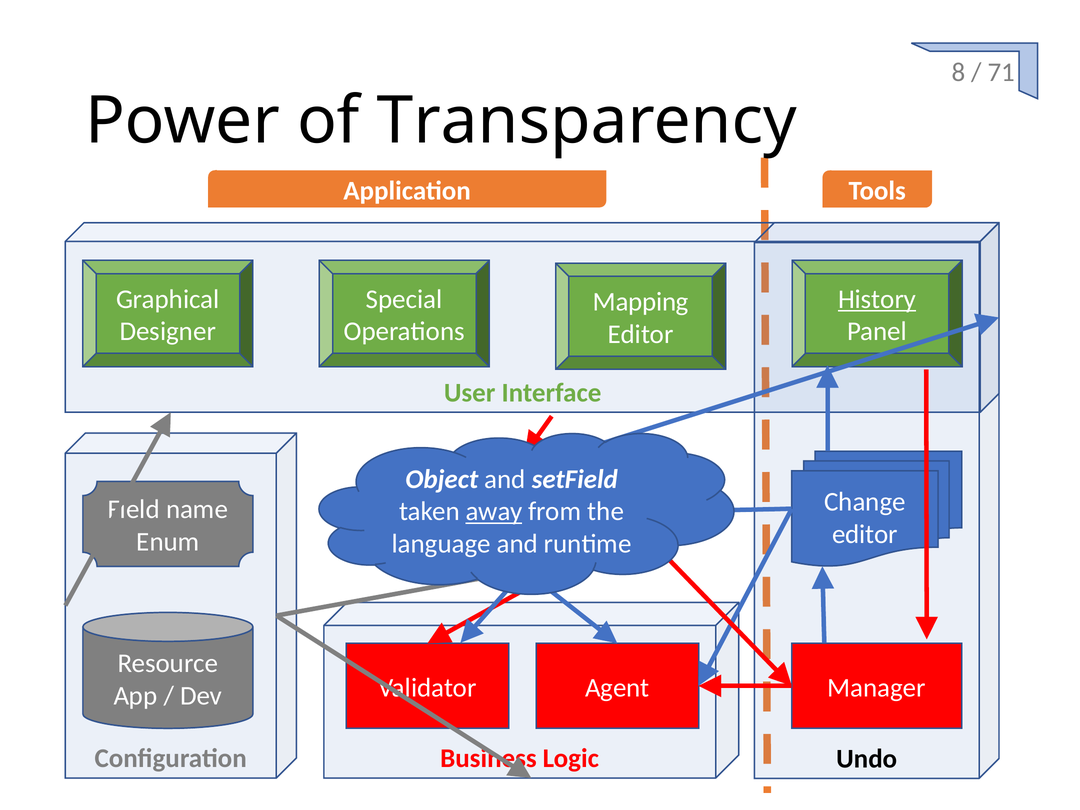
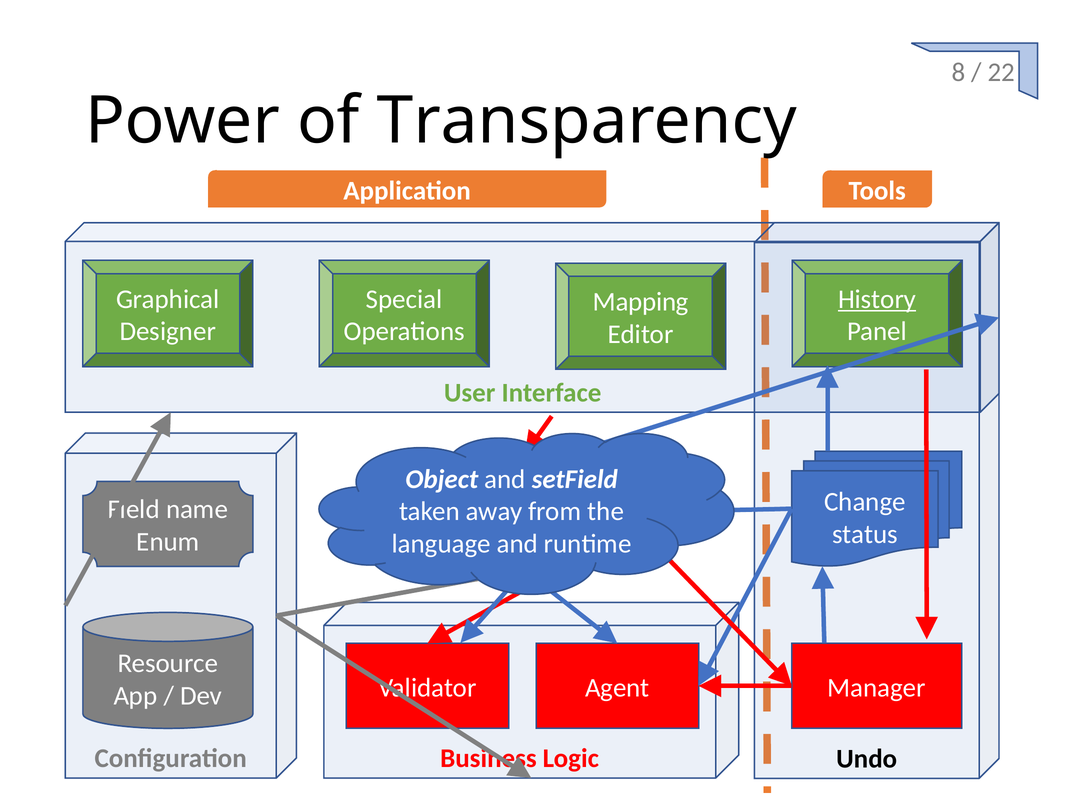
71: 71 -> 22
away underline: present -> none
editor at (865, 534): editor -> status
